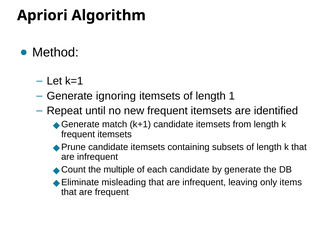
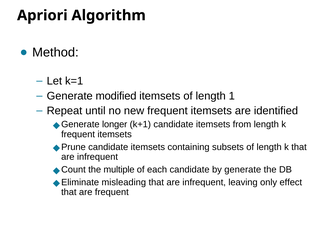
ignoring: ignoring -> modified
match: match -> longer
items: items -> effect
